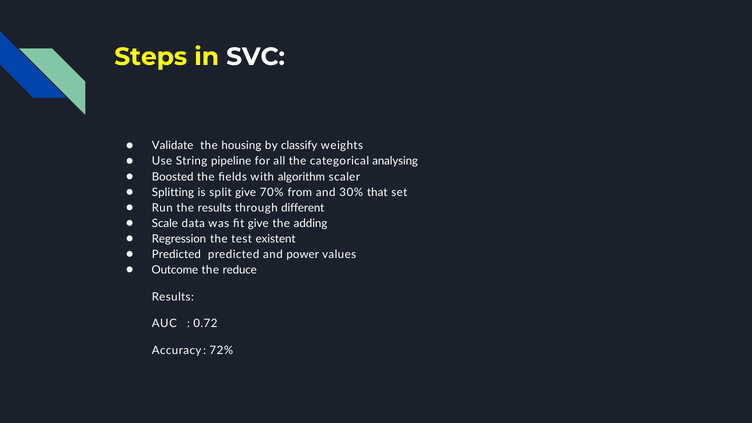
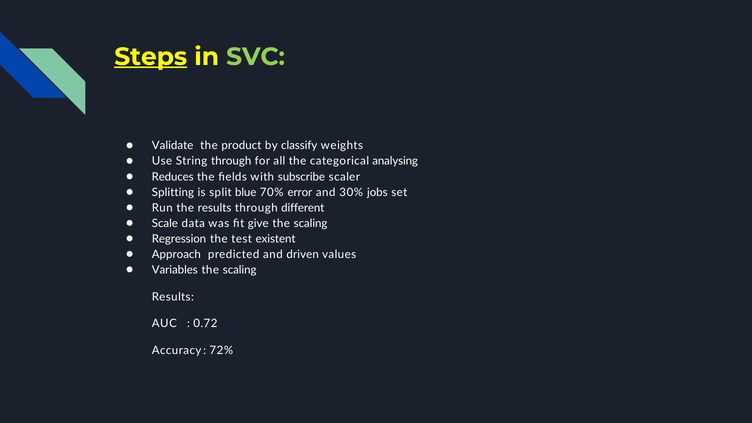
Steps underline: none -> present
SVC colour: white -> light green
housing: housing -> product
String pipeline: pipeline -> through
Boosted: Boosted -> Reduces
algorithm: algorithm -> subscribe
split give: give -> blue
from: from -> error
that: that -> jobs
adding at (311, 223): adding -> scaling
Predicted at (176, 254): Predicted -> Approach
power: power -> driven
Outcome: Outcome -> Variables
reduce at (240, 270): reduce -> scaling
